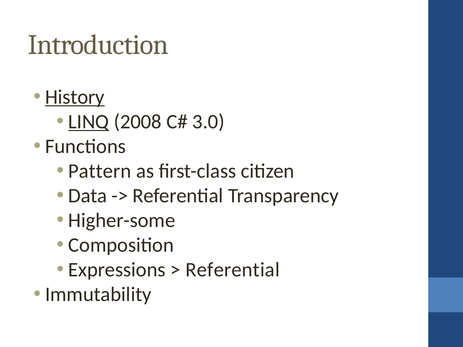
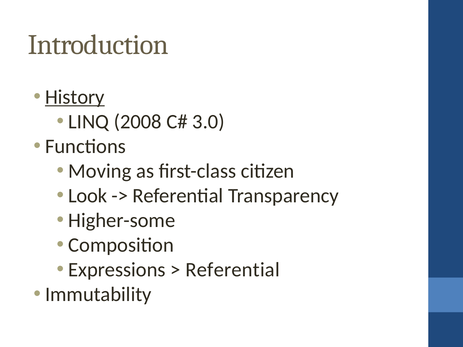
LINQ underline: present -> none
Pattern: Pattern -> Moving
Data: Data -> Look
